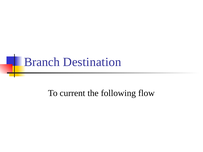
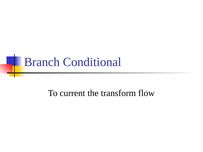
Destination: Destination -> Conditional
following: following -> transform
